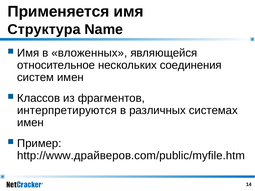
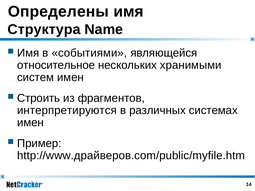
Применяется: Применяется -> Определены
вложенных: вложенных -> событиями
соединения: соединения -> хранимыми
Классов: Классов -> Строить
